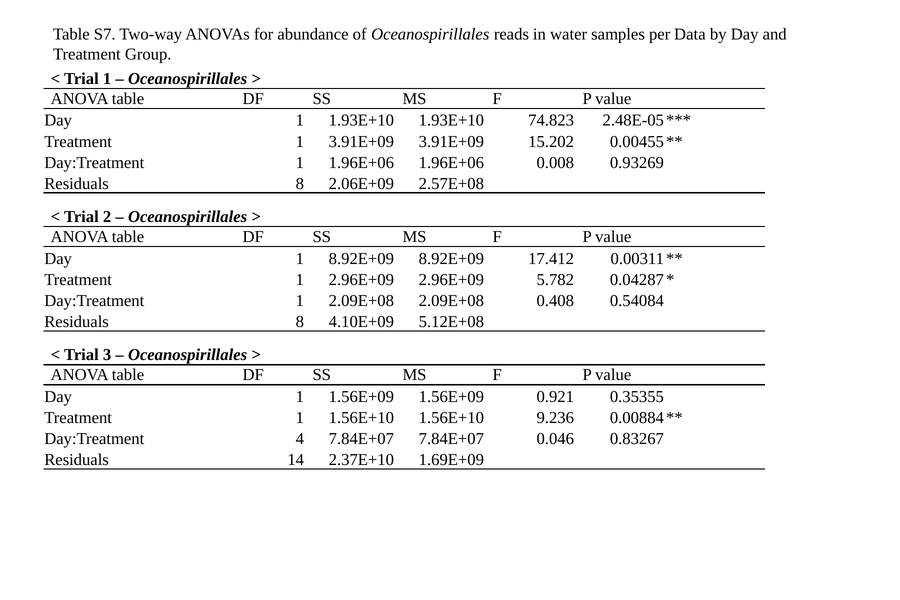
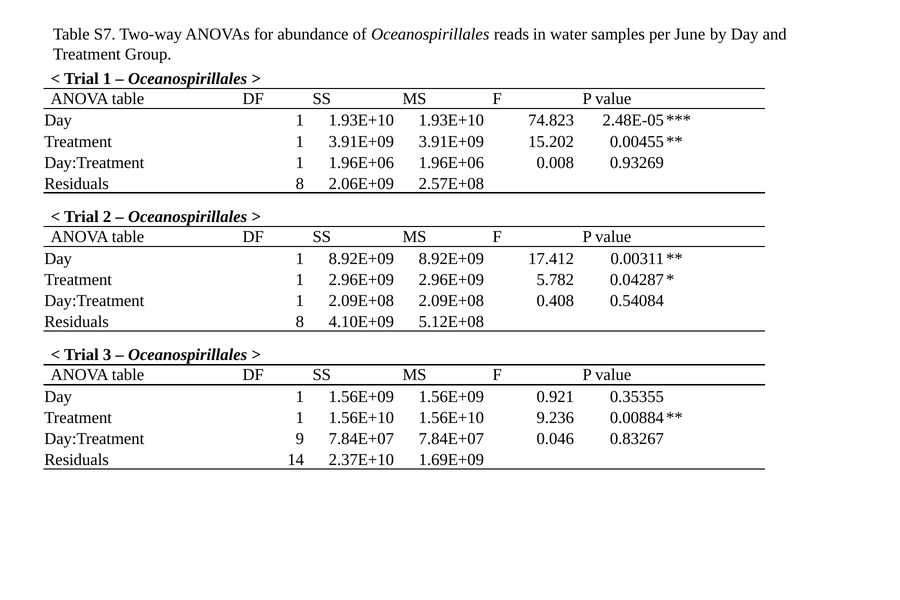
Data: Data -> June
4: 4 -> 9
